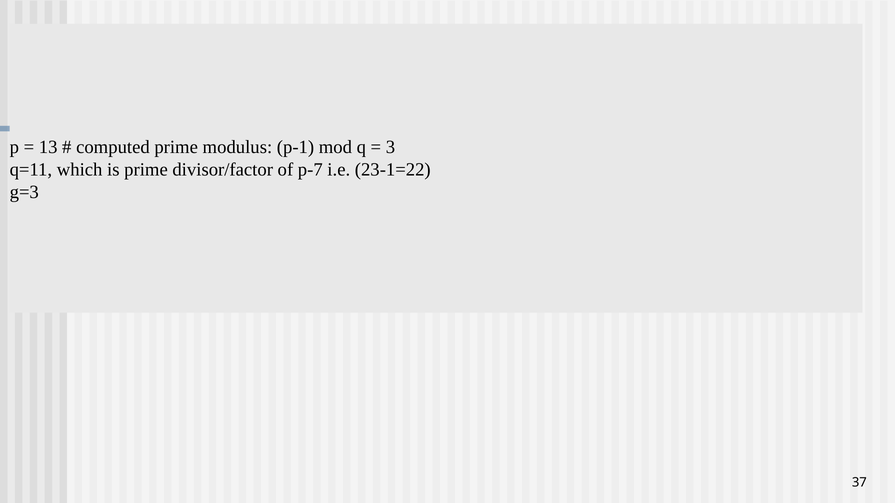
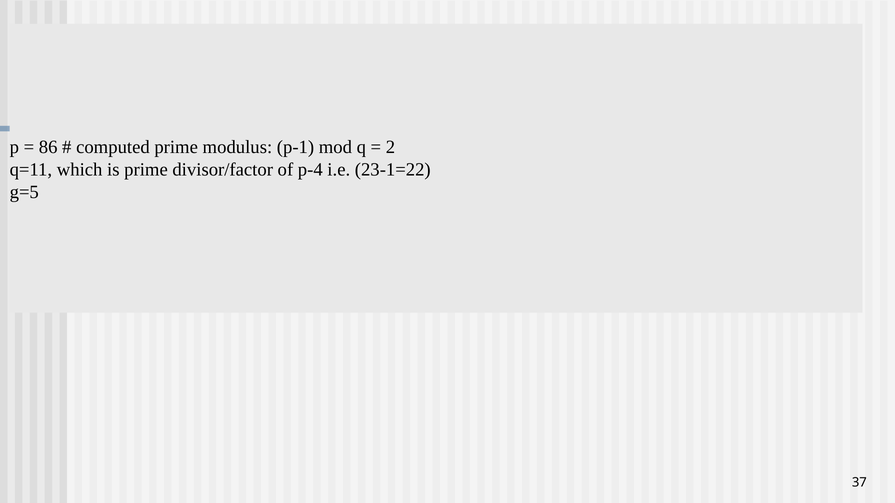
13: 13 -> 86
3: 3 -> 2
p-7: p-7 -> p-4
g=3: g=3 -> g=5
